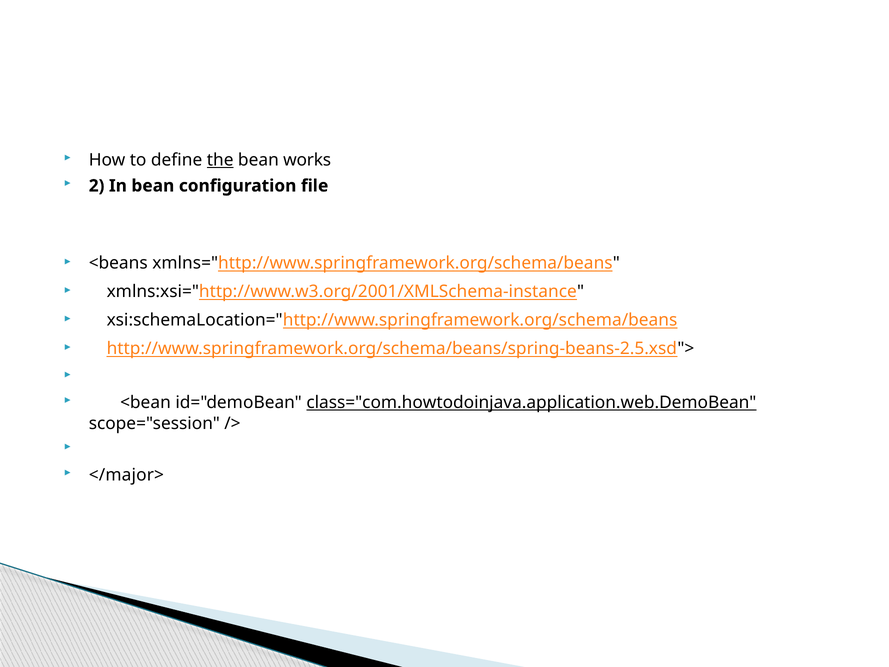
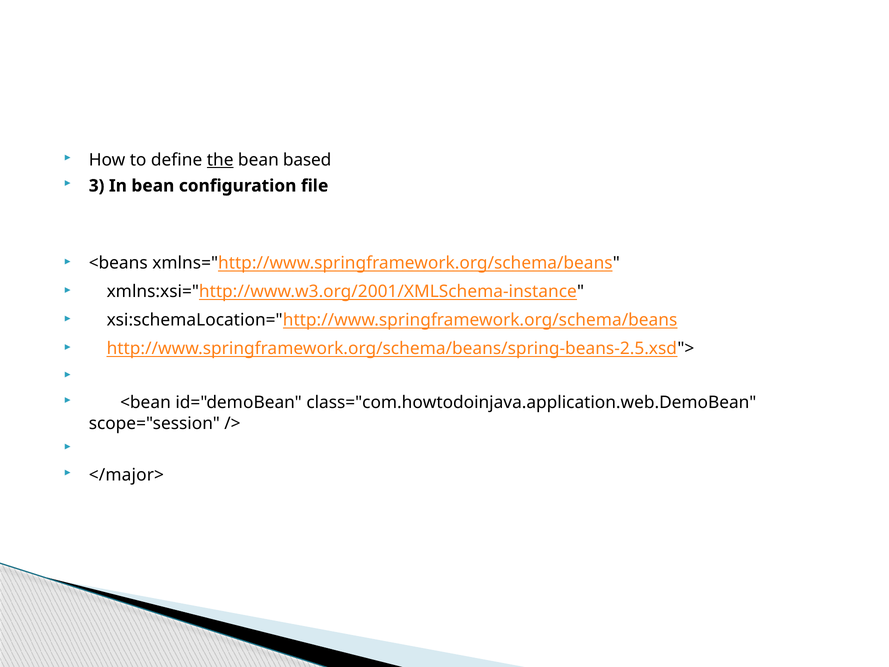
works: works -> based
2: 2 -> 3
class="com.howtodoinjava.application.web.DemoBean underline: present -> none
